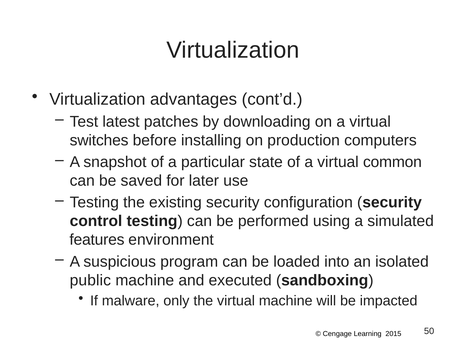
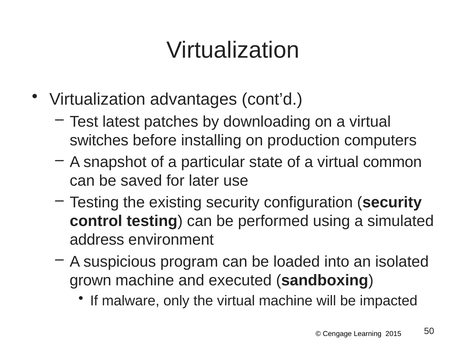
features: features -> address
public: public -> grown
